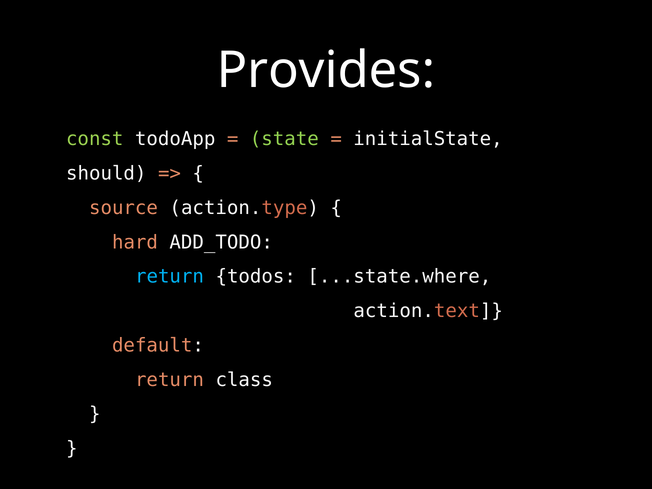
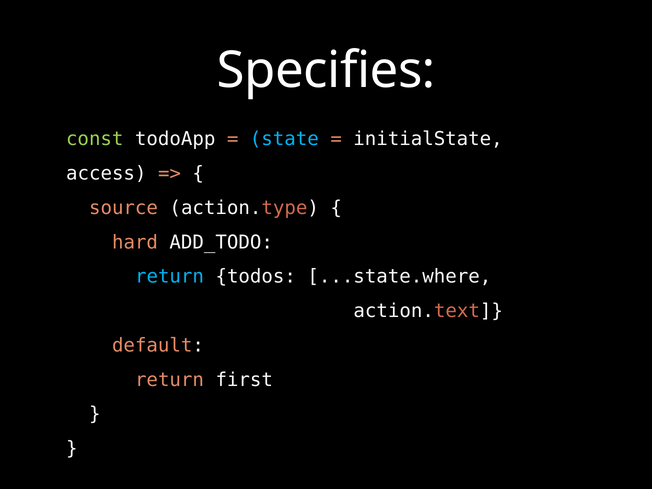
Provides: Provides -> Specifies
state colour: light green -> light blue
should: should -> access
class: class -> first
